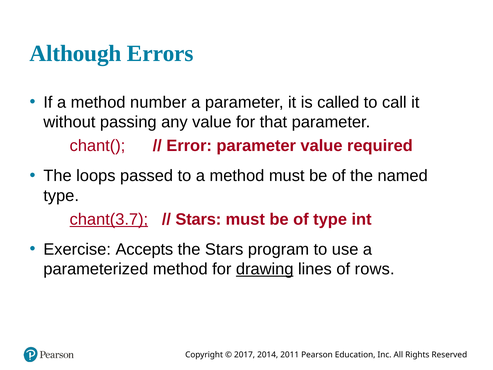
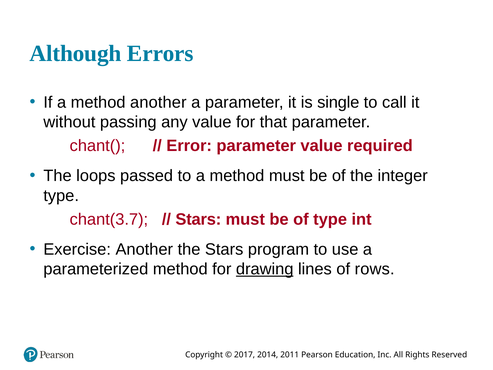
method number: number -> another
called: called -> single
named: named -> integer
chant(3.7 underline: present -> none
Exercise Accepts: Accepts -> Another
